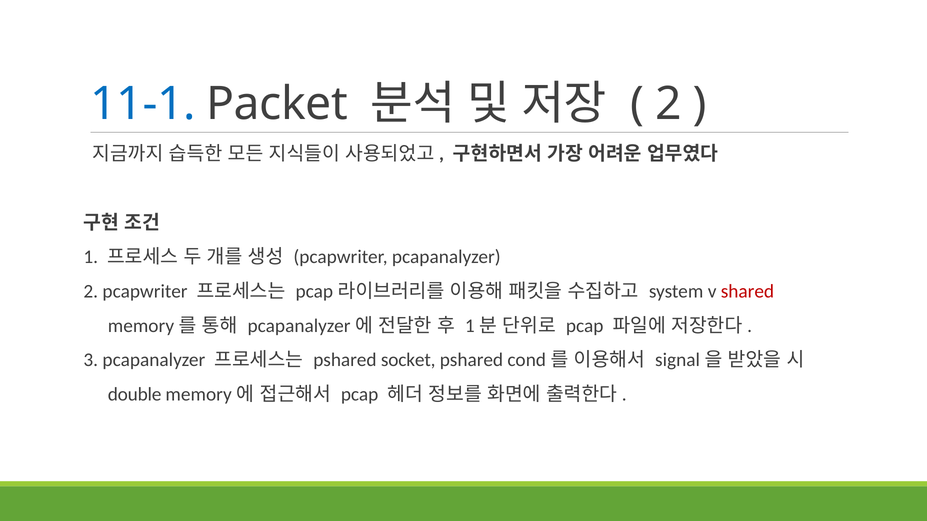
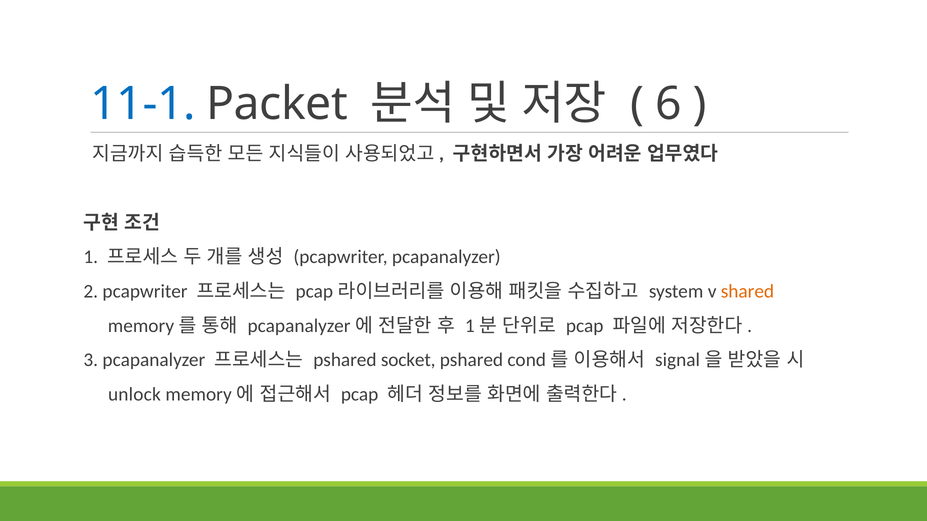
2 at (668, 104): 2 -> 6
shared colour: red -> orange
double: double -> unlock
